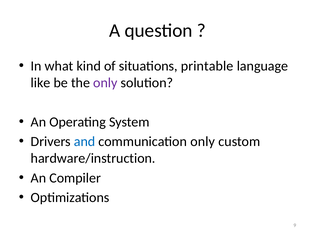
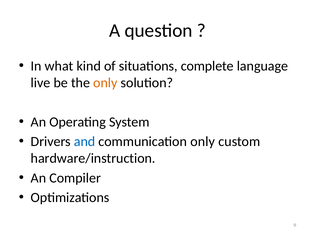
printable: printable -> complete
like: like -> live
only at (105, 83) colour: purple -> orange
